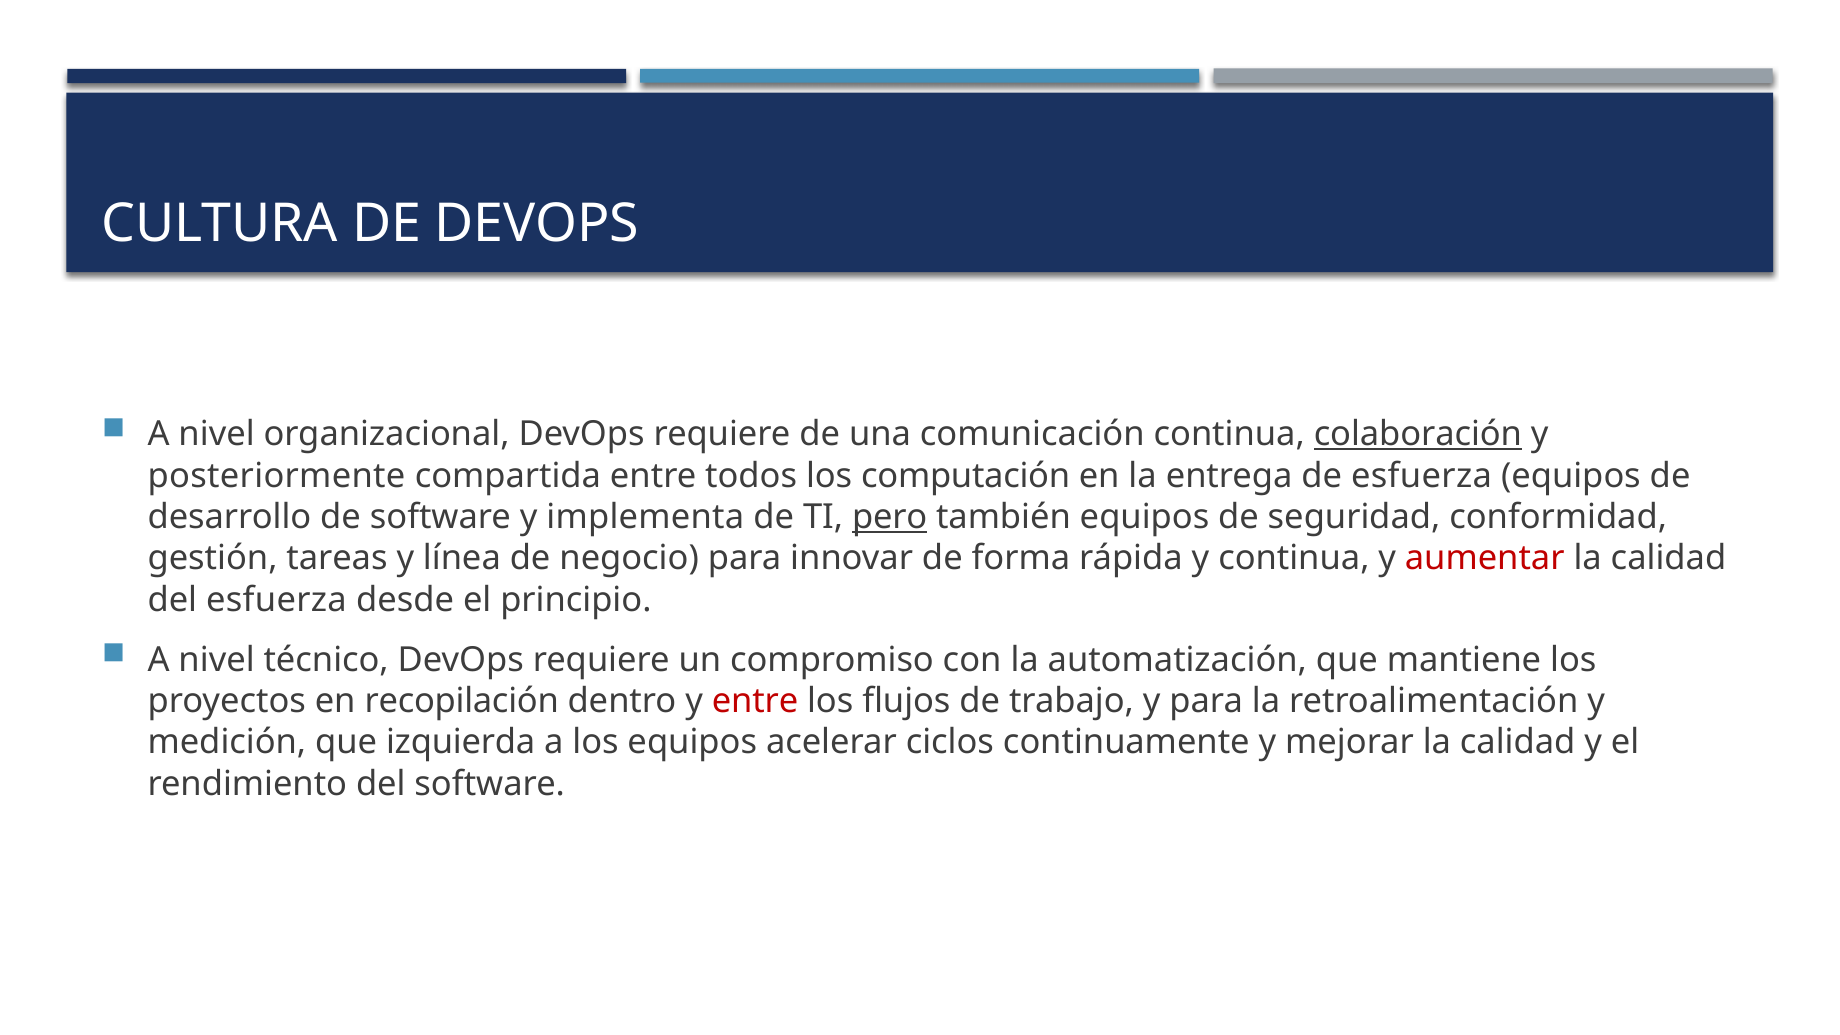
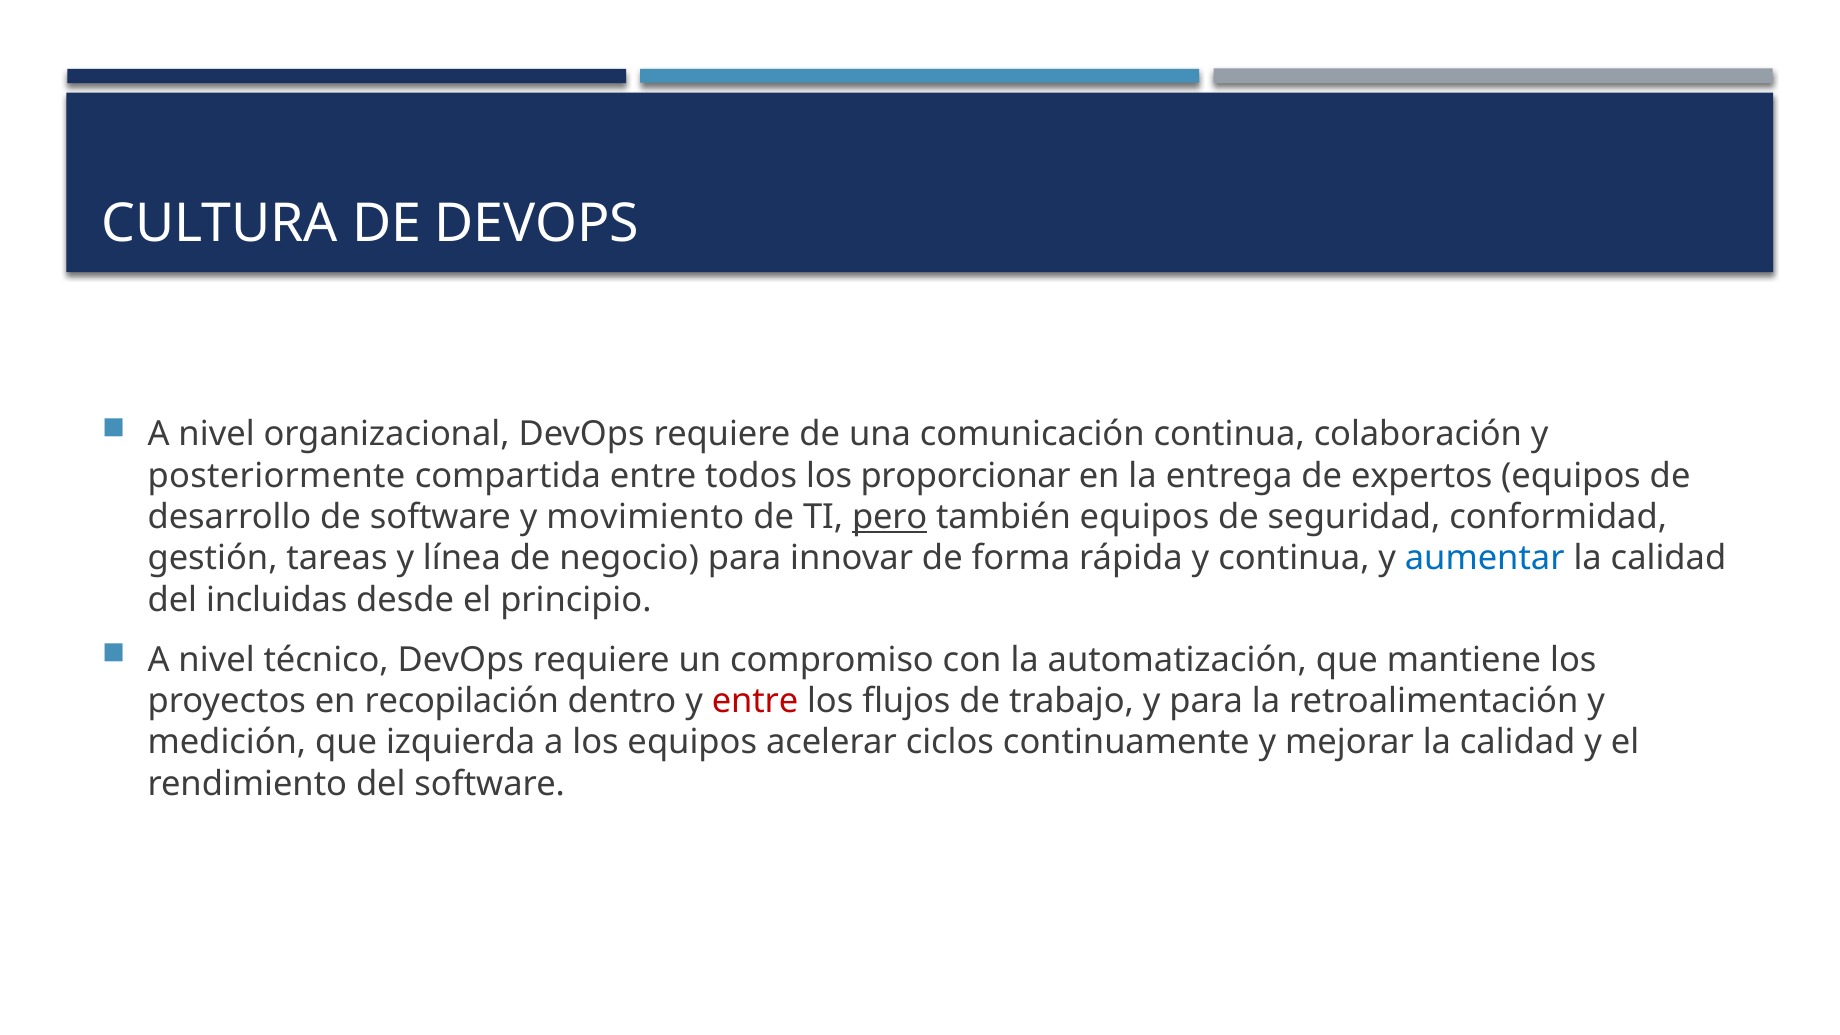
colaboración underline: present -> none
computación: computación -> proporcionar
de esfuerza: esfuerza -> expertos
implementa: implementa -> movimiento
aumentar colour: red -> blue
del esfuerza: esfuerza -> incluidas
